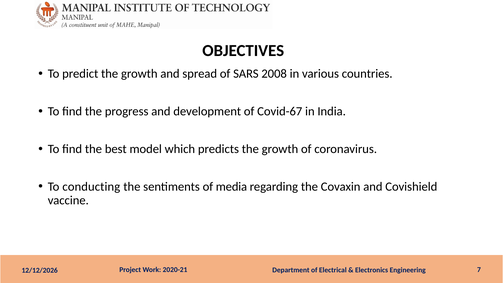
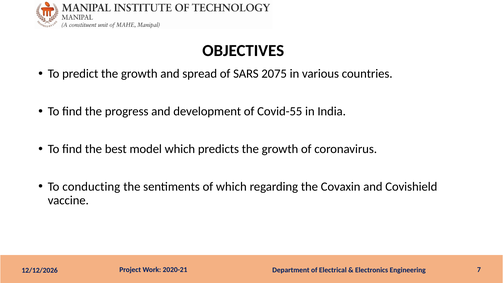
2008: 2008 -> 2075
Covid-67: Covid-67 -> Covid-55
of media: media -> which
